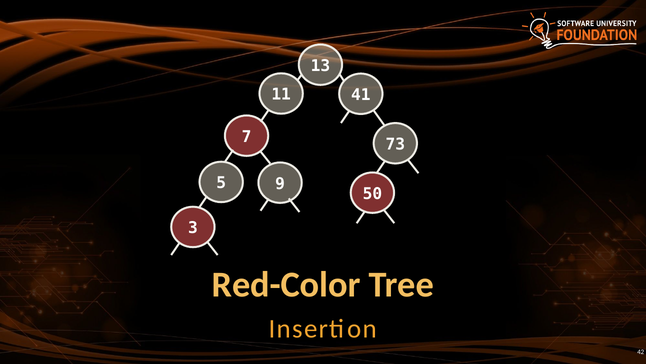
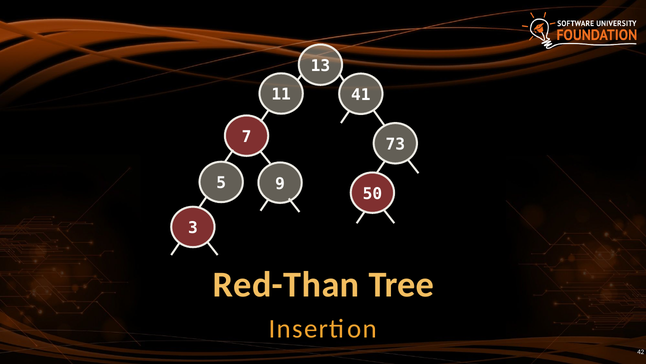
Red-Color: Red-Color -> Red-Than
